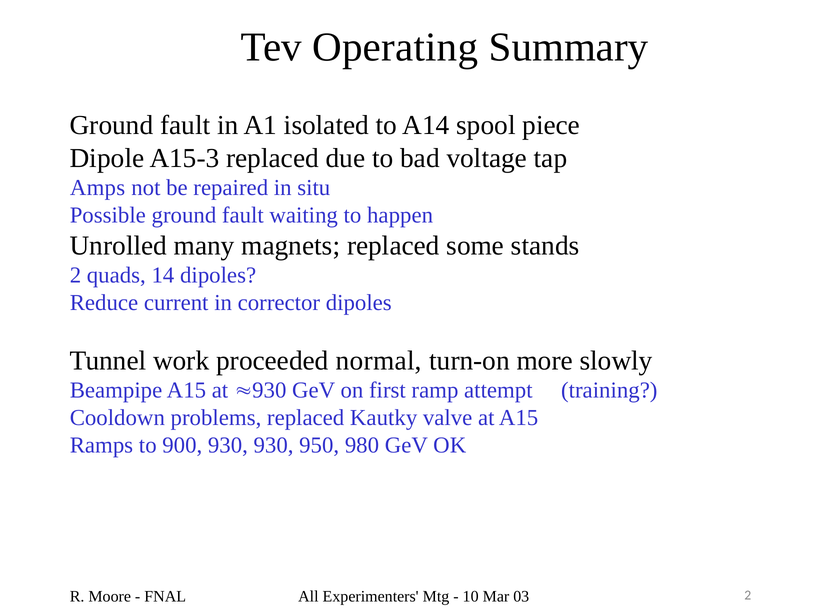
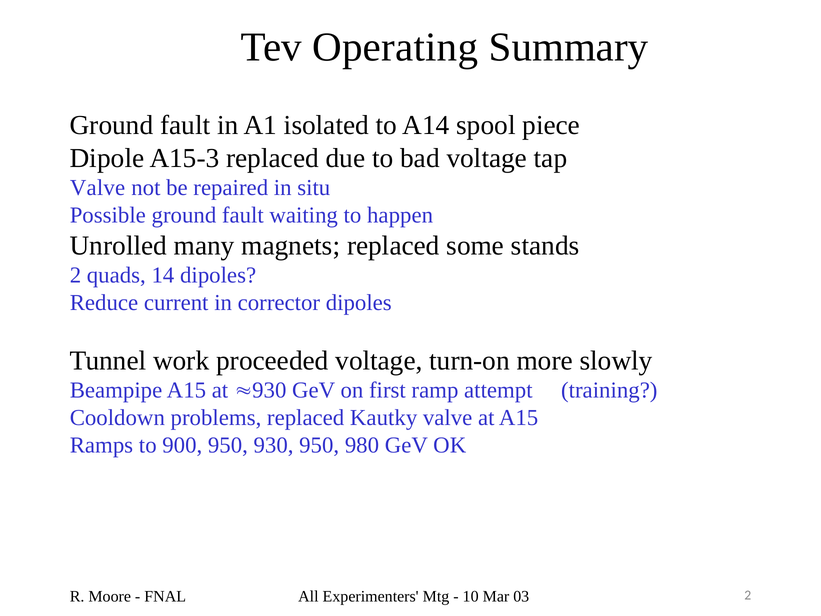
Amps at (98, 188): Amps -> Valve
proceeded normal: normal -> voltage
900 930: 930 -> 950
